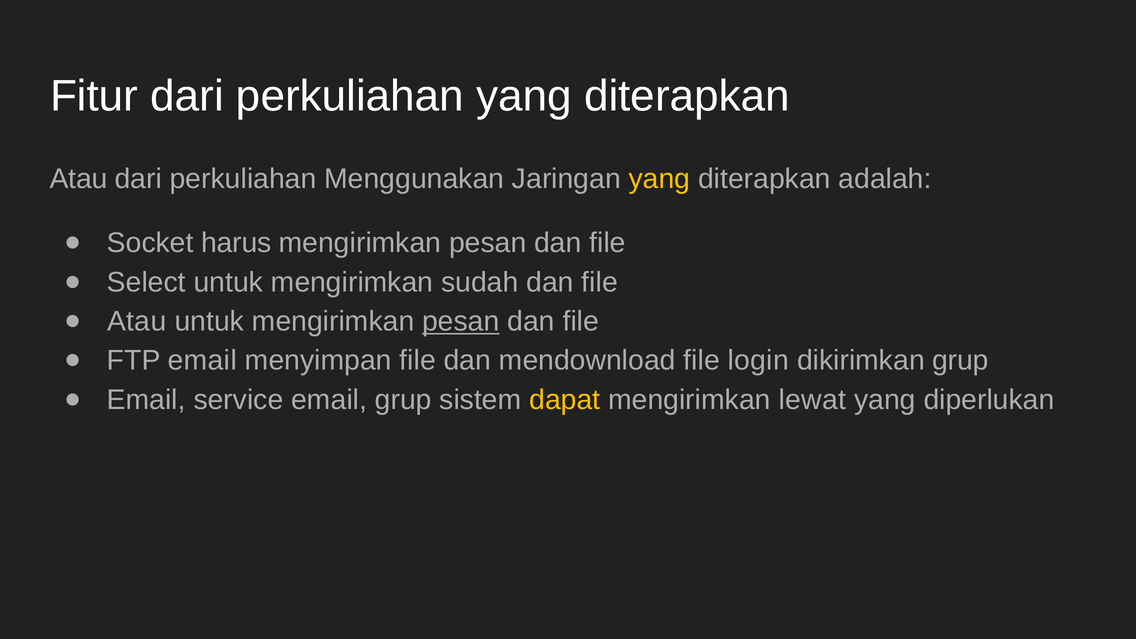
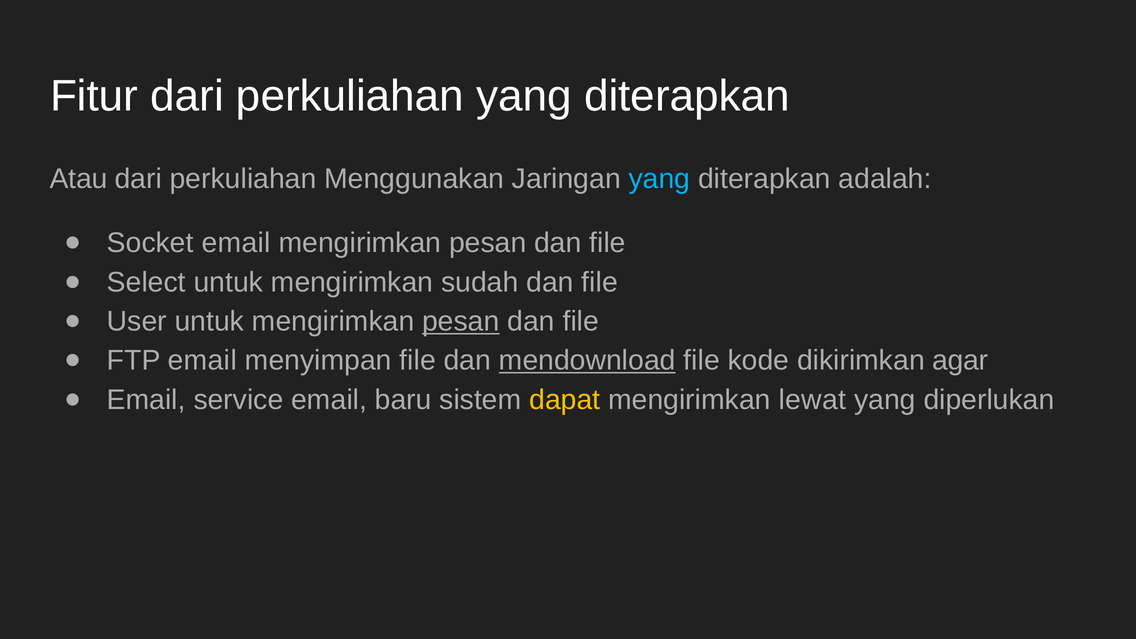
yang at (659, 179) colour: yellow -> light blue
Socket harus: harus -> email
Atau at (137, 321): Atau -> User
mendownload underline: none -> present
login: login -> kode
dikirimkan grup: grup -> agar
email grup: grup -> baru
